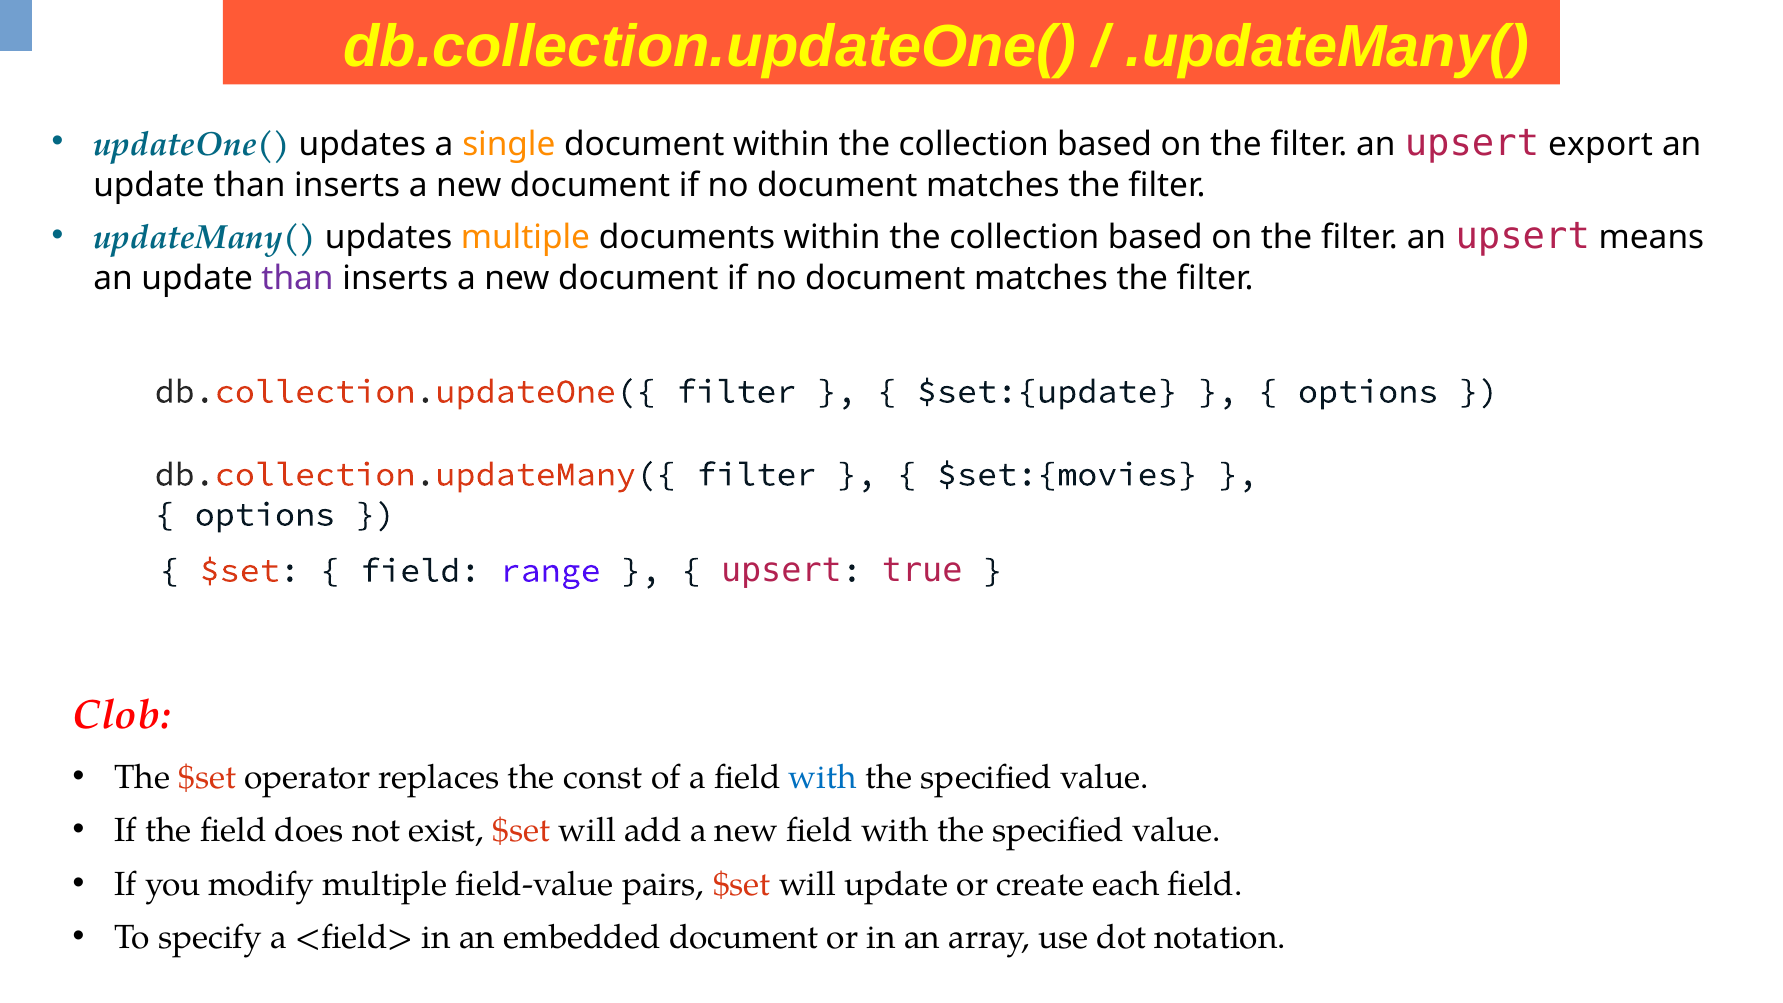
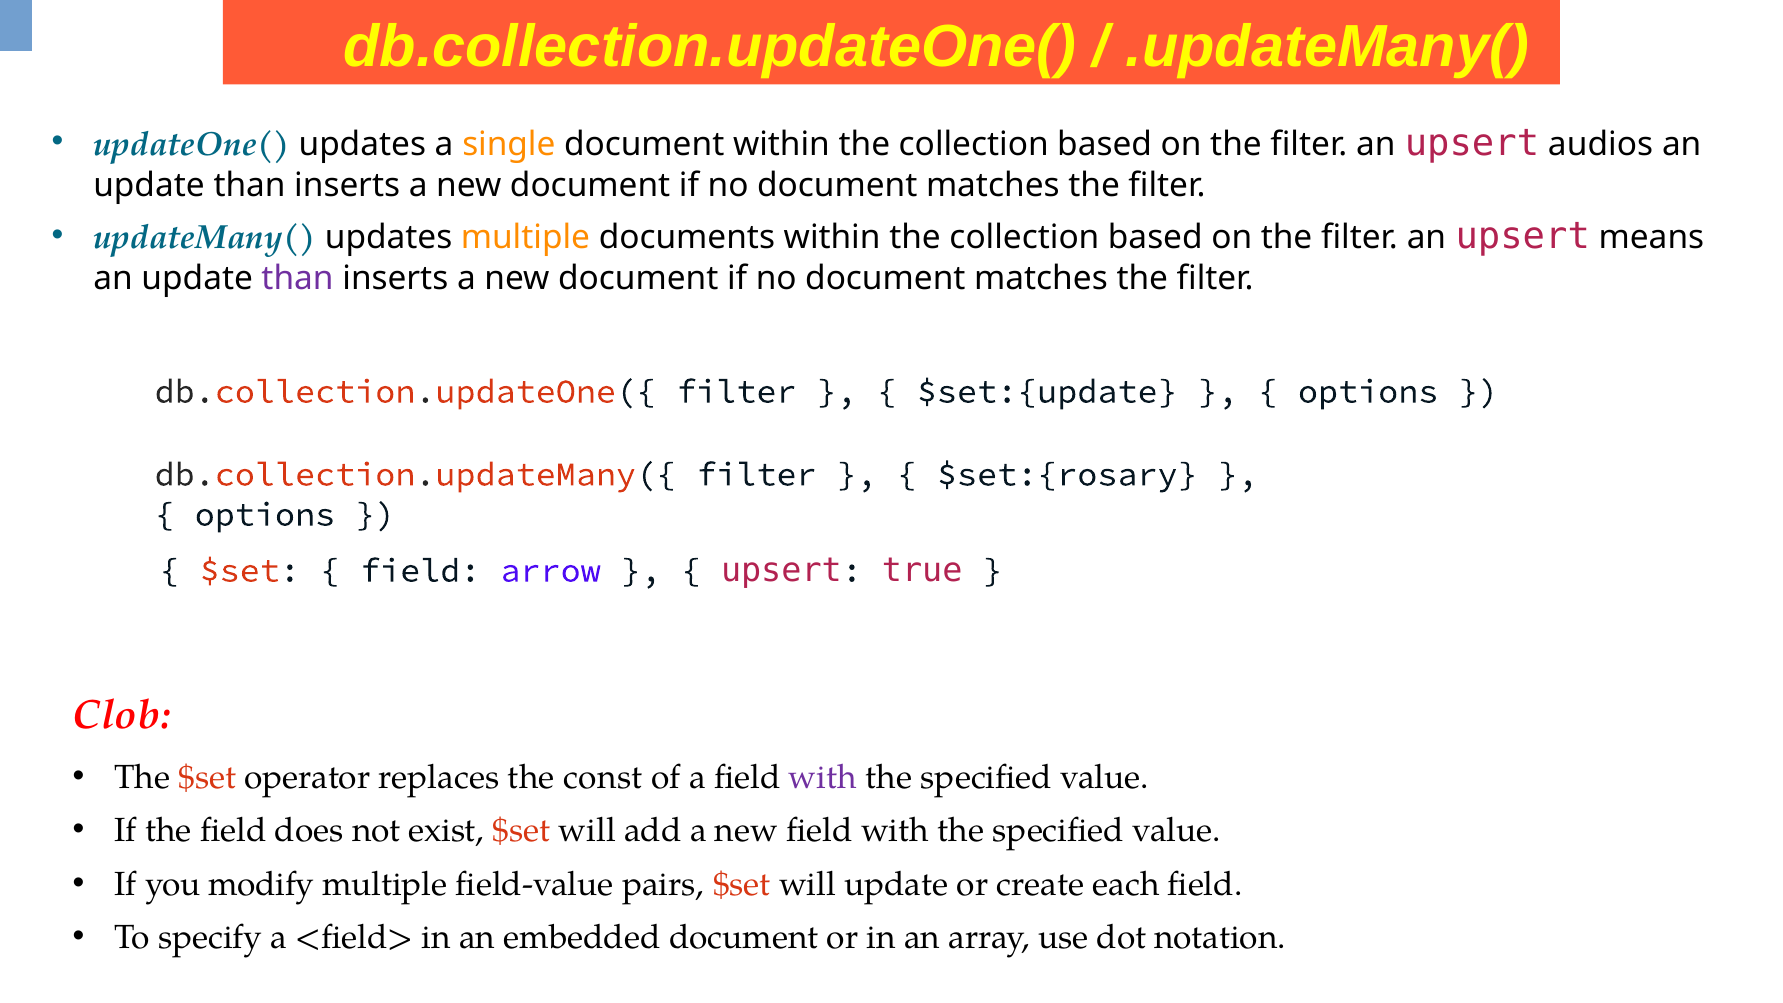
export: export -> audios
$set:{movies: $set:{movies -> $set:{rosary
range: range -> arrow
with at (823, 777) colour: blue -> purple
